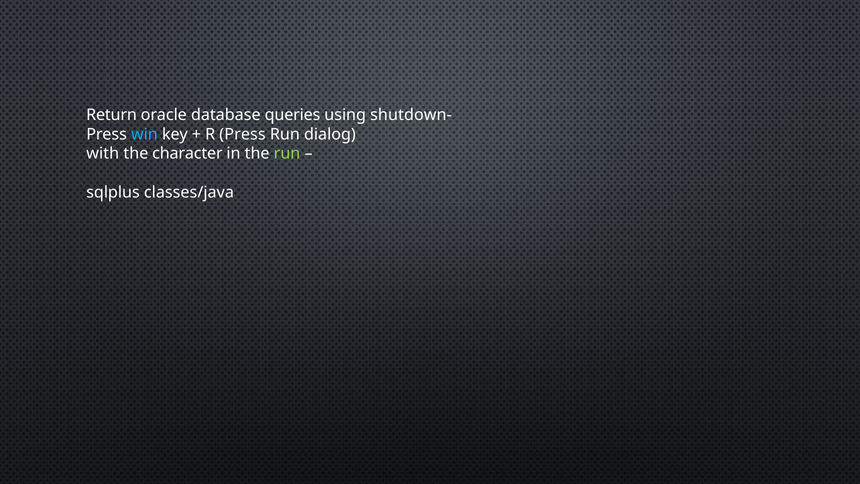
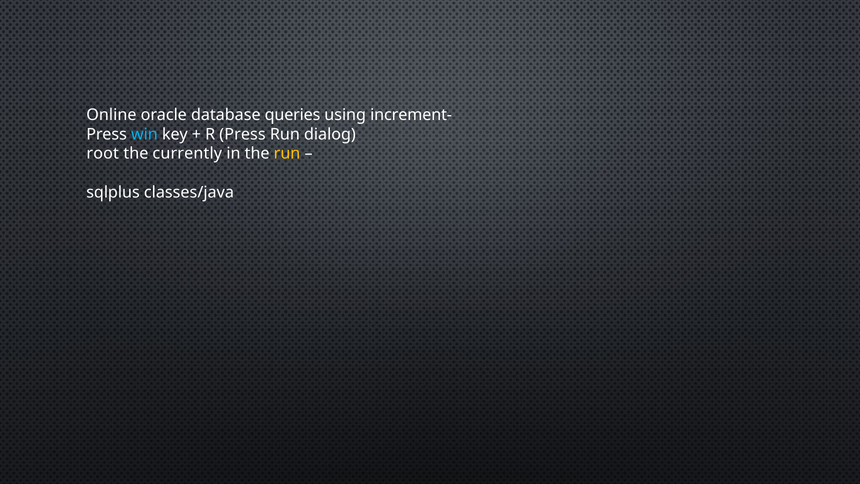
Return: Return -> Online
shutdown-: shutdown- -> increment-
with: with -> root
character: character -> currently
run at (287, 153) colour: light green -> yellow
